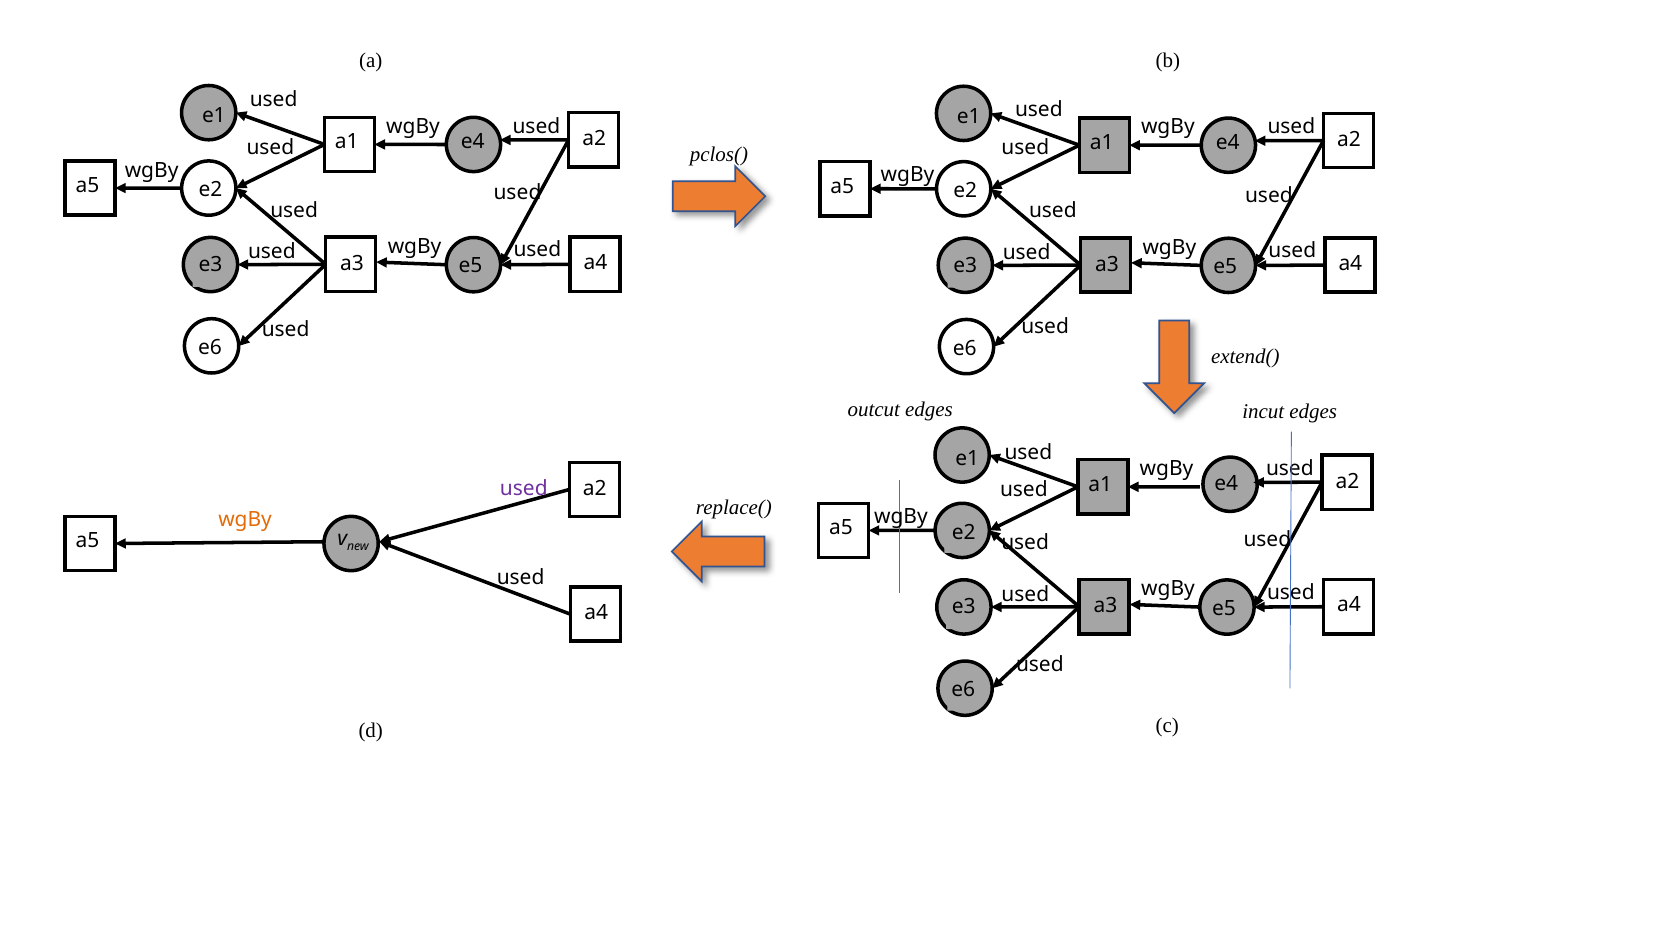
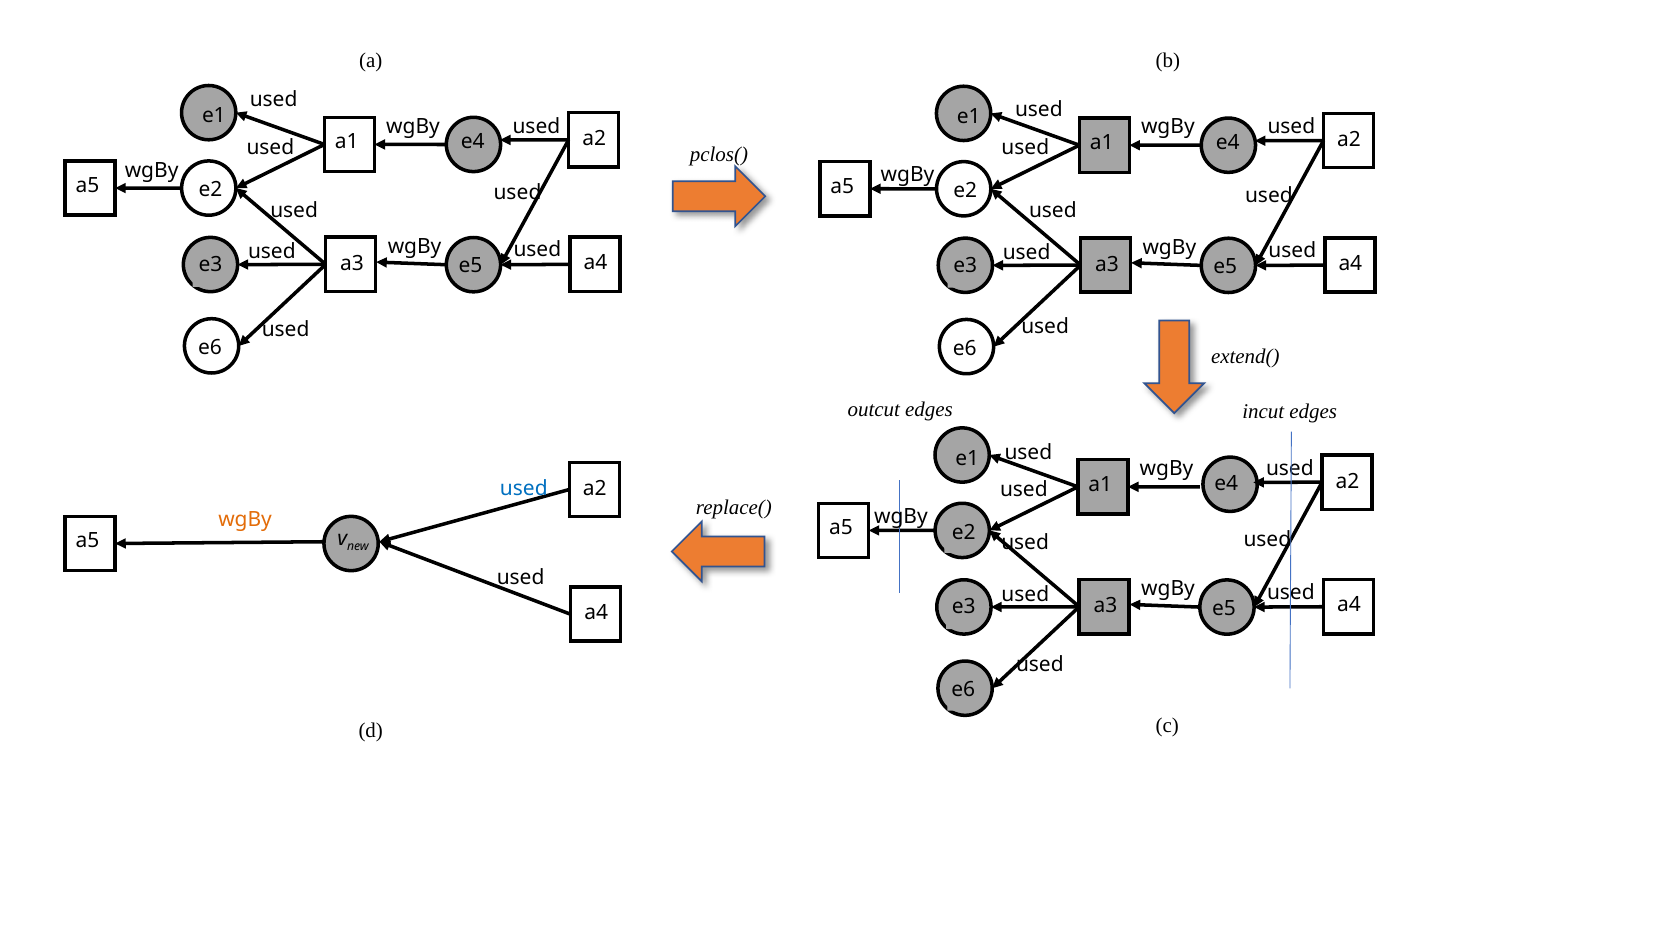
used at (524, 489) colour: purple -> blue
